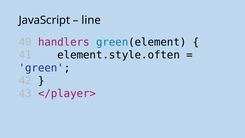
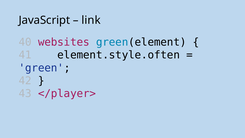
line: line -> link
handlers: handlers -> websites
